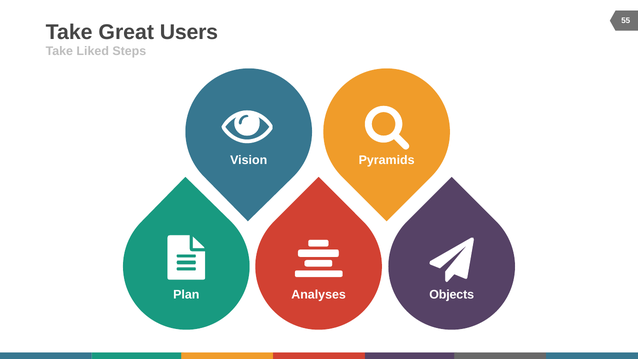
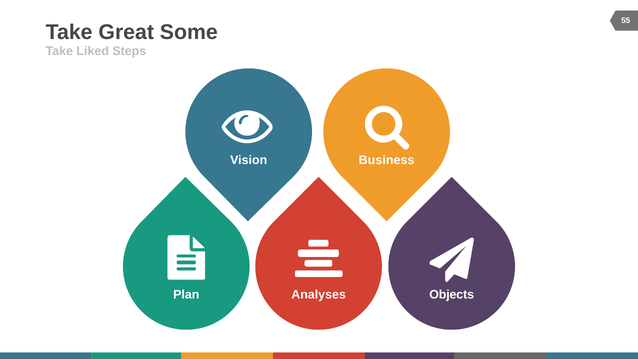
Users: Users -> Some
Pyramids: Pyramids -> Business
